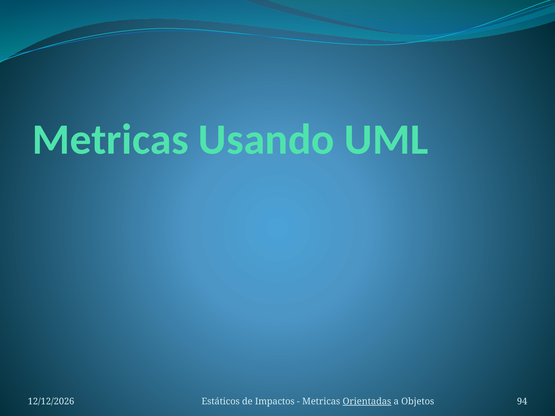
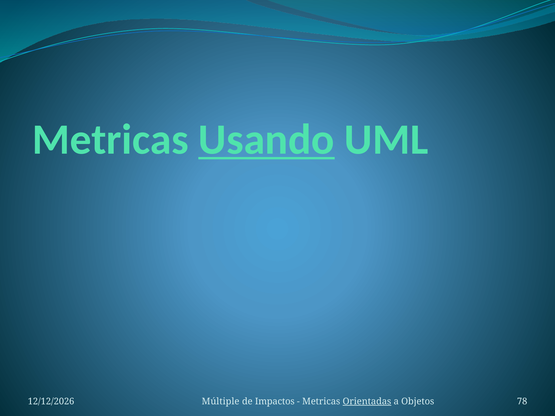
Usando underline: none -> present
Estáticos: Estáticos -> Múltiple
94: 94 -> 78
